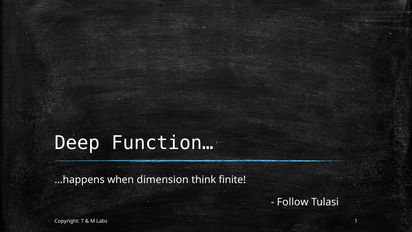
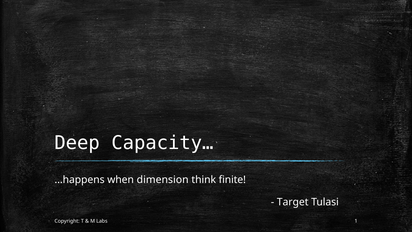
Function…: Function… -> Capacity…
Follow: Follow -> Target
